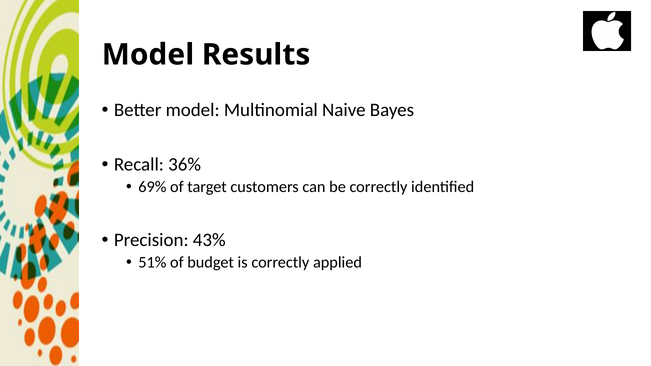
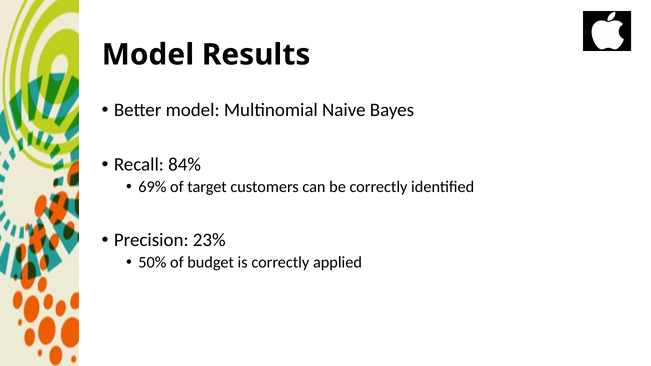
36%: 36% -> 84%
43%: 43% -> 23%
51%: 51% -> 50%
